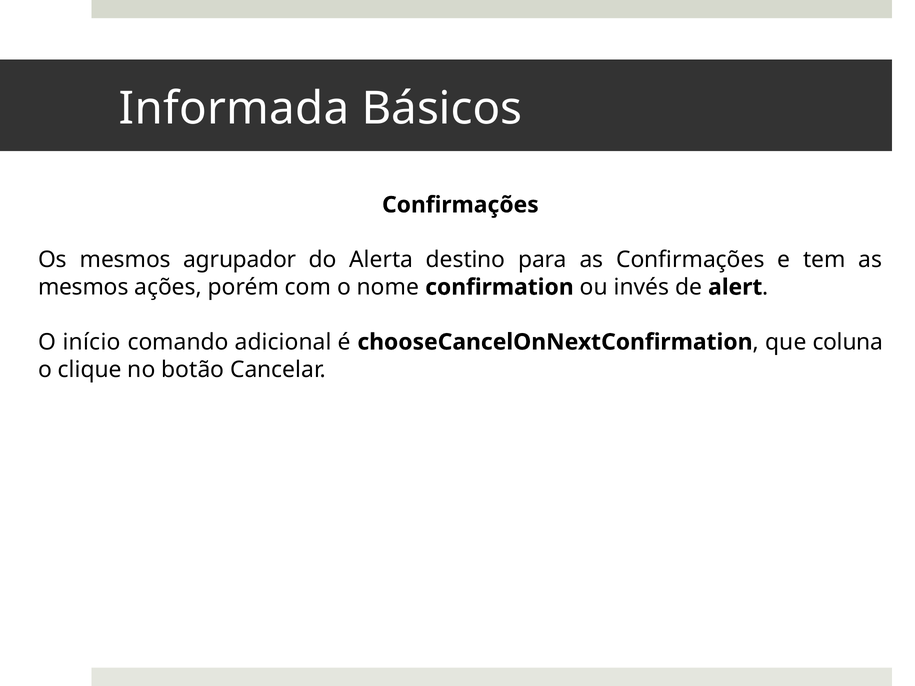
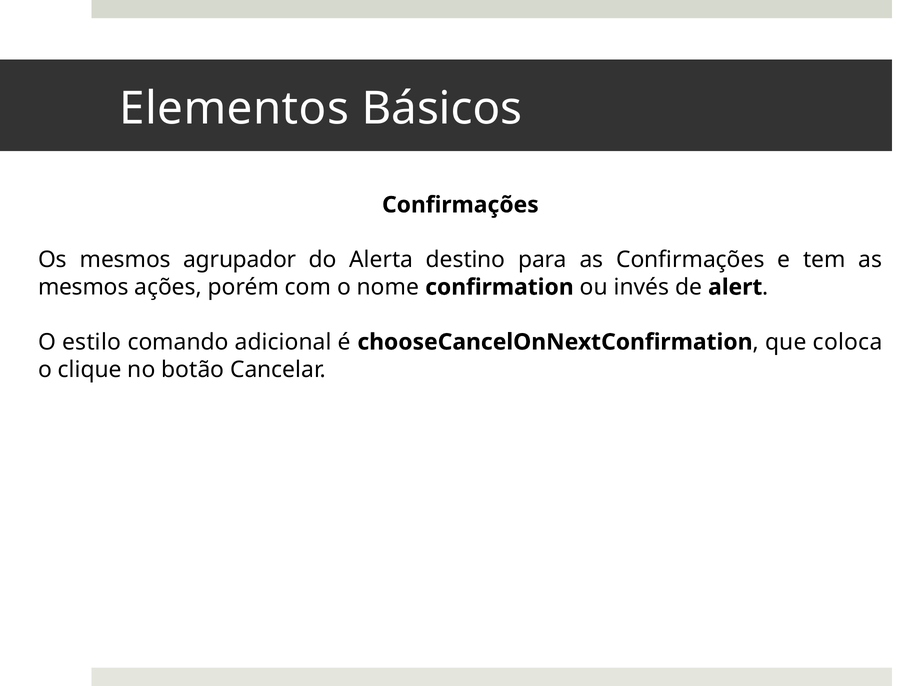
Informada: Informada -> Elementos
início: início -> estilo
coluna: coluna -> coloca
